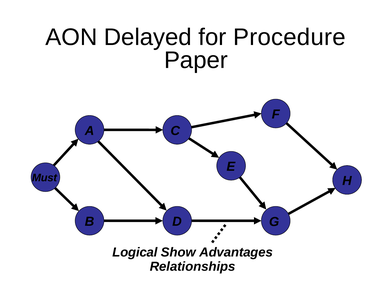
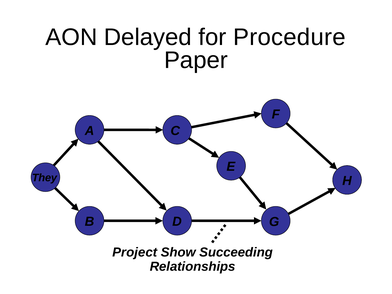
Must: Must -> They
Logical: Logical -> Project
Advantages: Advantages -> Succeeding
